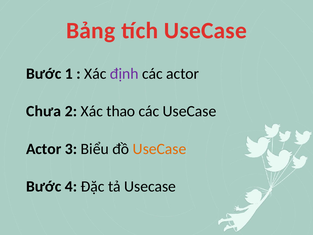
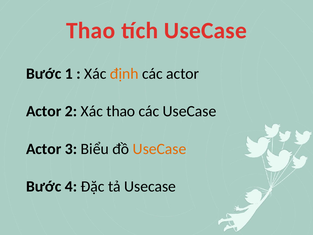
Bảng at (91, 31): Bảng -> Thao
định colour: purple -> orange
Chưa at (44, 111): Chưa -> Actor
